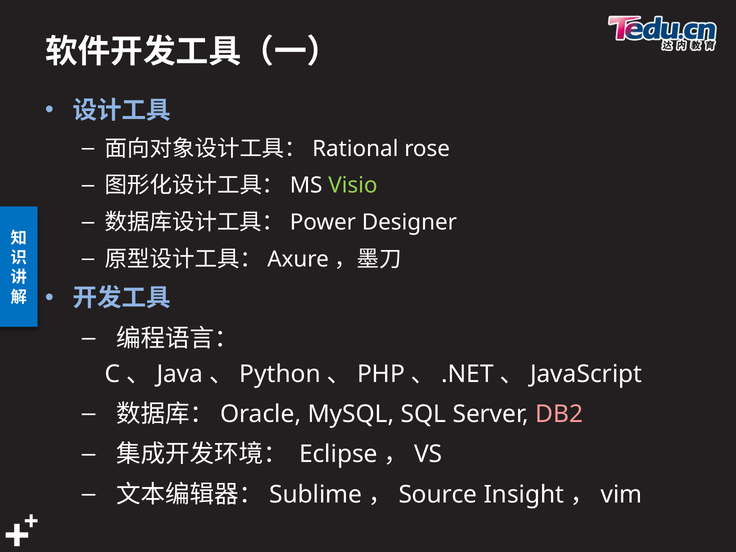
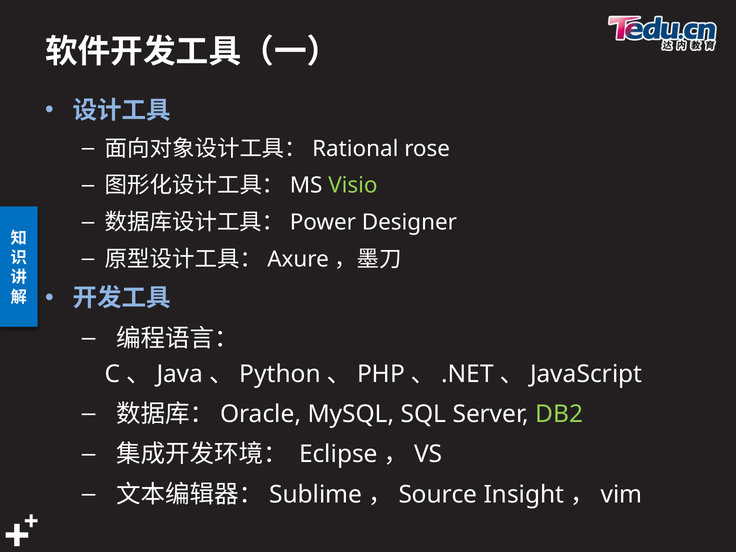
DB2 colour: pink -> light green
